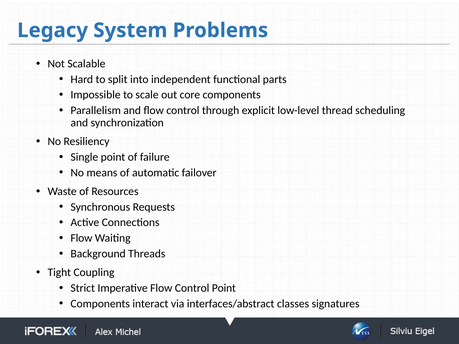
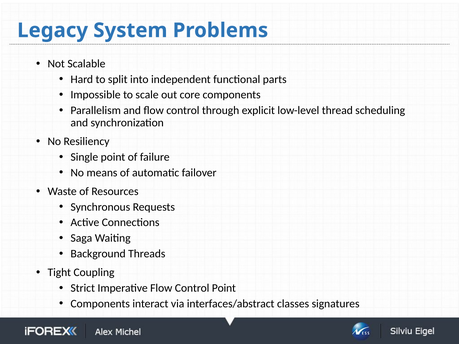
Flow at (81, 238): Flow -> Saga
